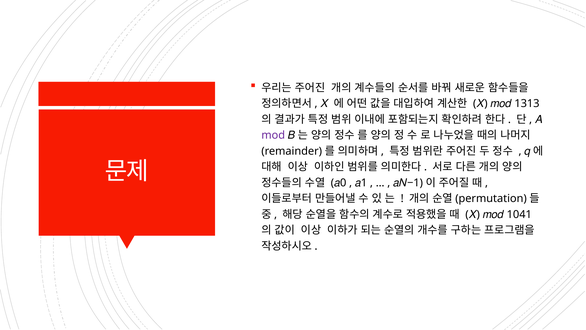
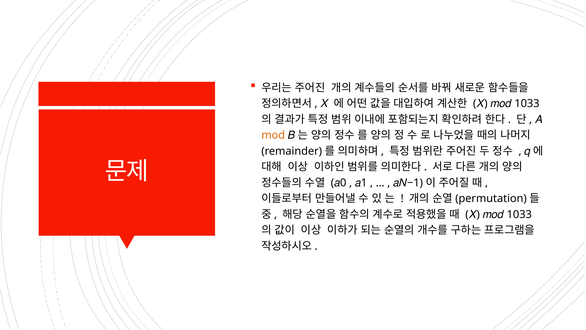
1313 at (527, 104): 1313 -> 1033
mod colour: purple -> orange
1041 at (519, 214): 1041 -> 1033
